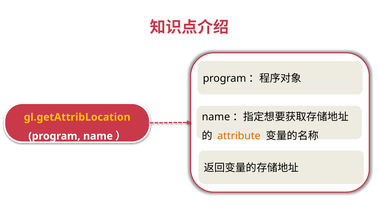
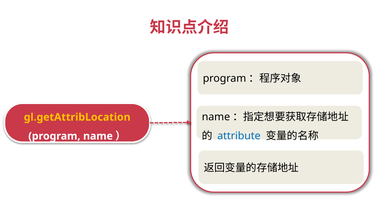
attribute colour: orange -> blue
